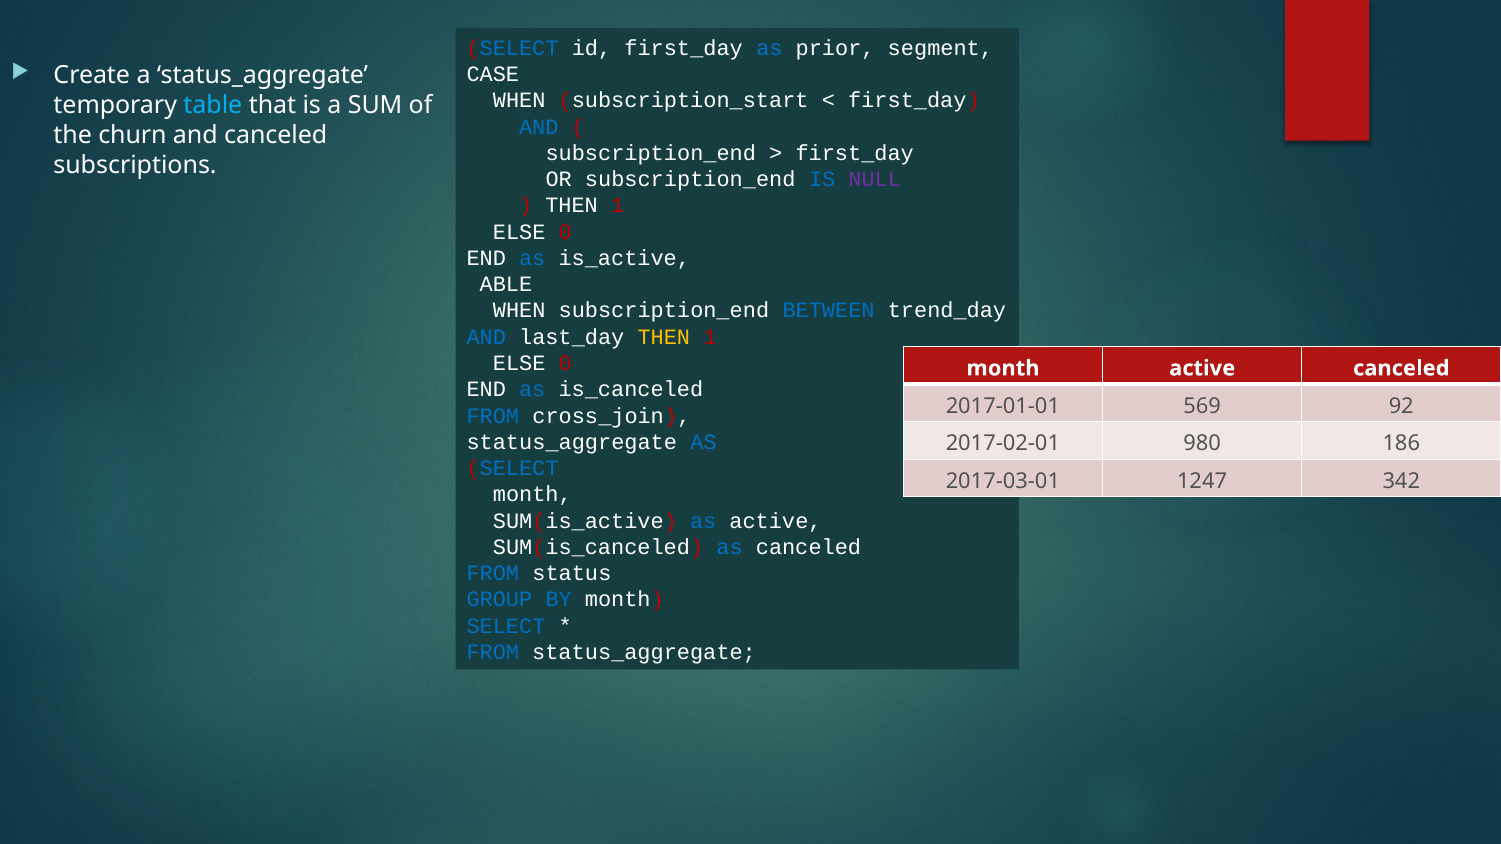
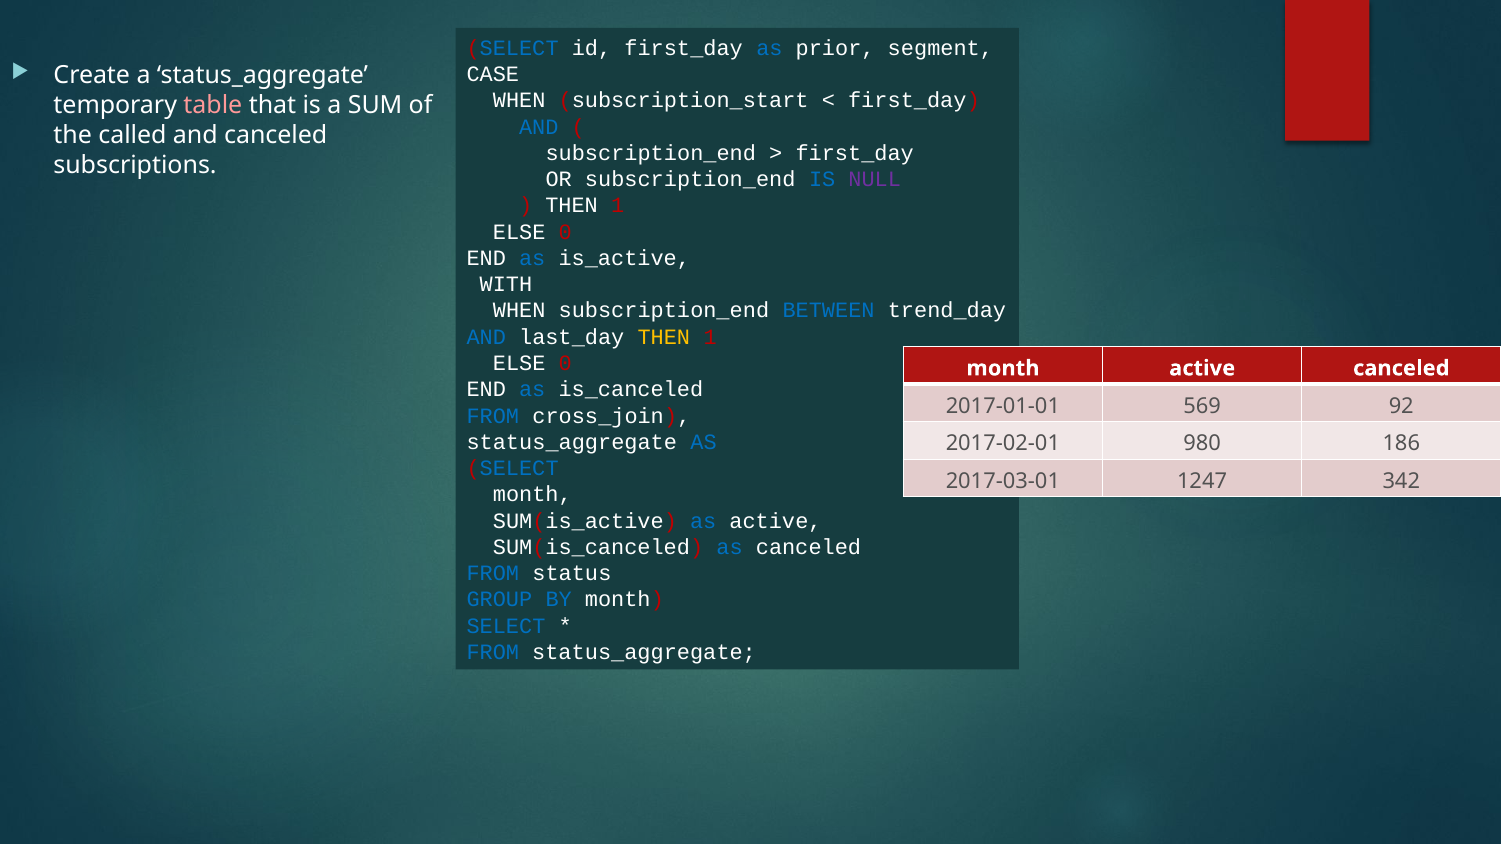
table colour: light blue -> pink
churn: churn -> called
ABLE: ABLE -> WITH
